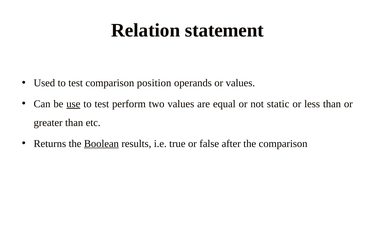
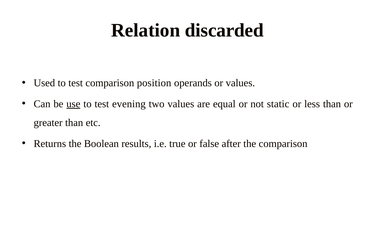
statement: statement -> discarded
perform: perform -> evening
Boolean underline: present -> none
